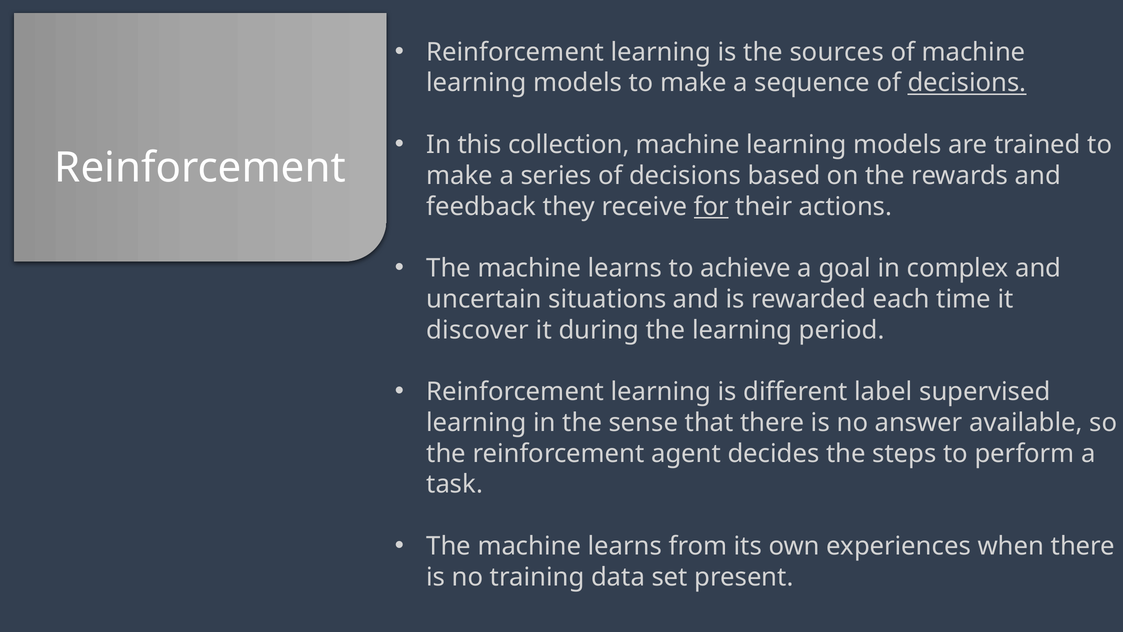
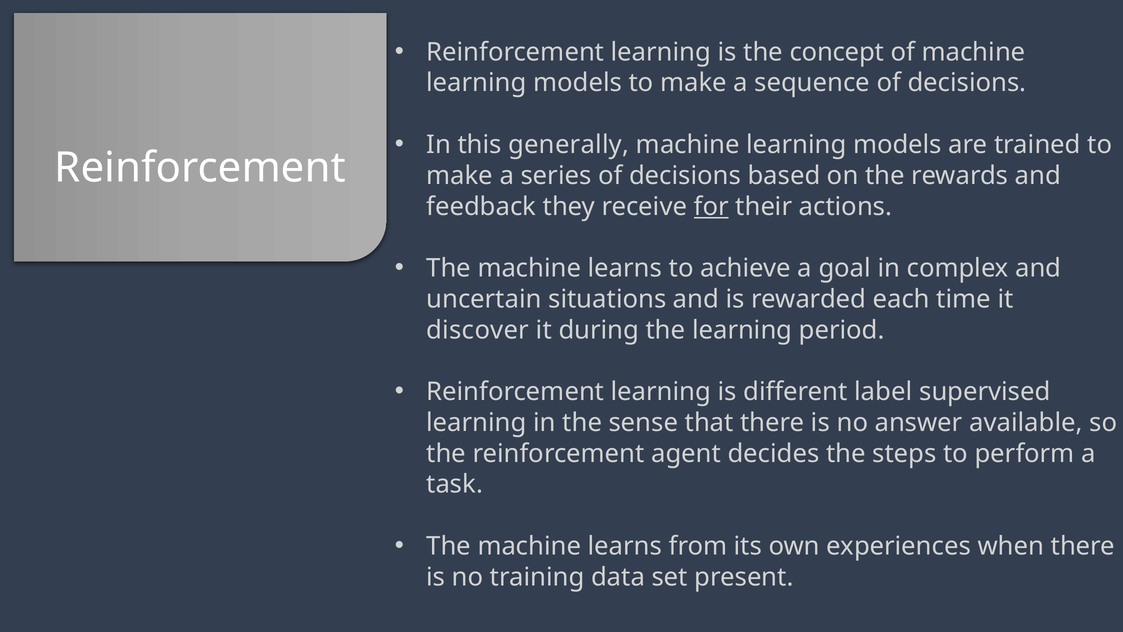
sources: sources -> concept
decisions at (967, 83) underline: present -> none
collection: collection -> generally
